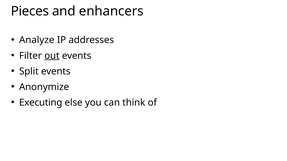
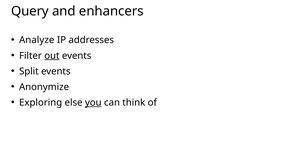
Pieces: Pieces -> Query
Executing: Executing -> Exploring
you underline: none -> present
